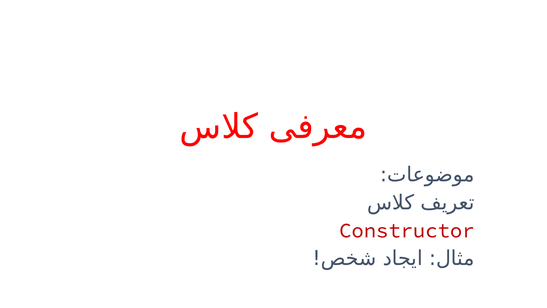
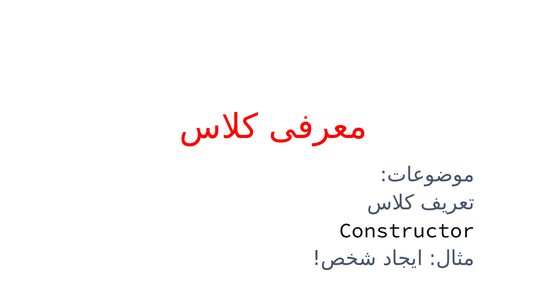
Constructor colour: red -> black
